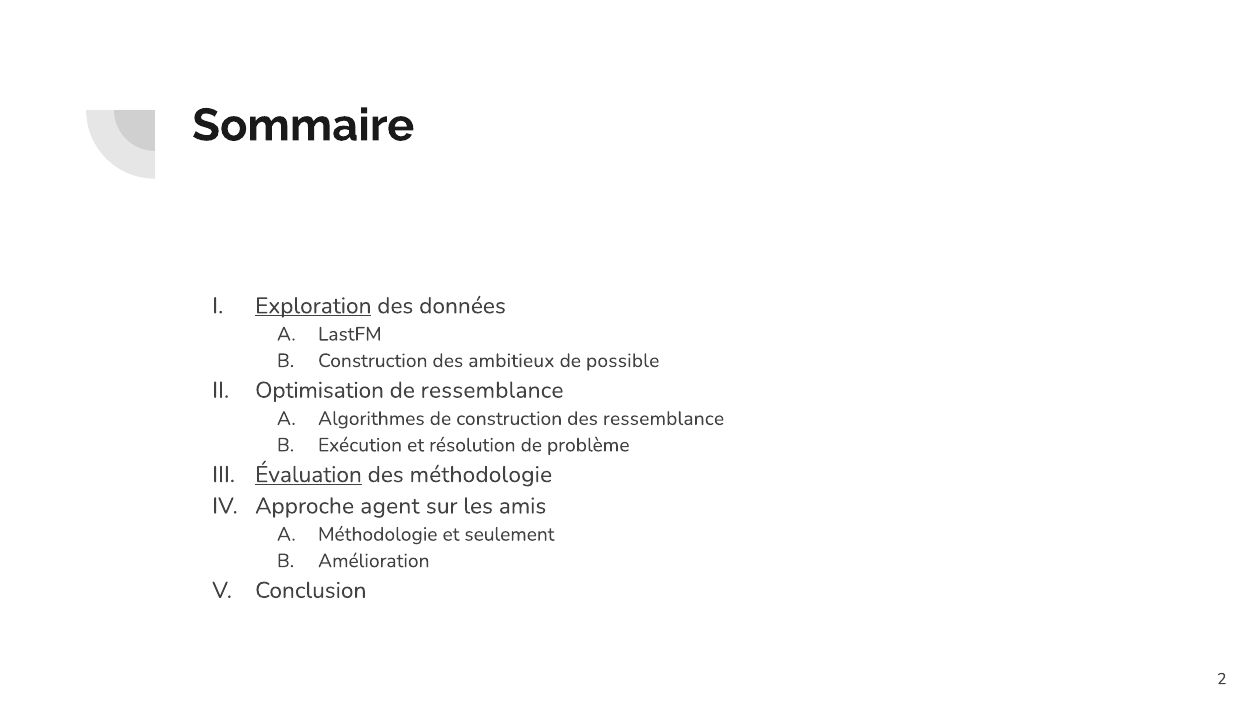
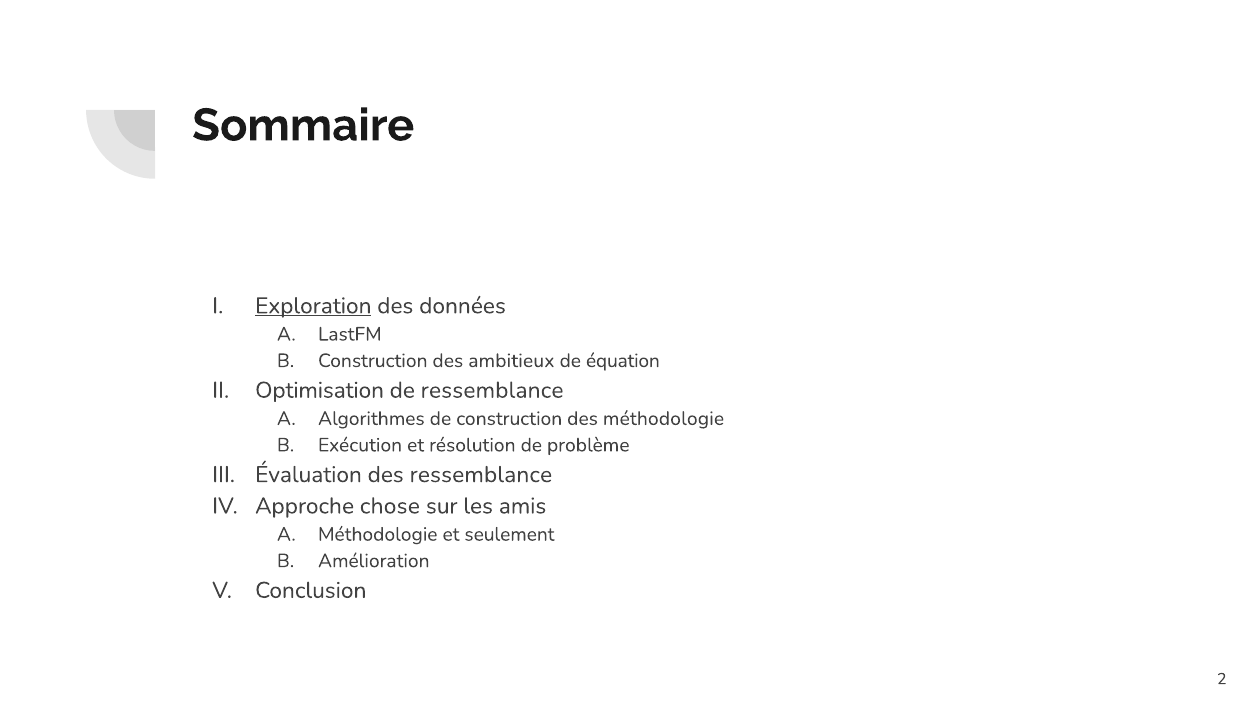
possible: possible -> équation
des ressemblance: ressemblance -> méthodologie
Évaluation underline: present -> none
des méthodologie: méthodologie -> ressemblance
agent: agent -> chose
